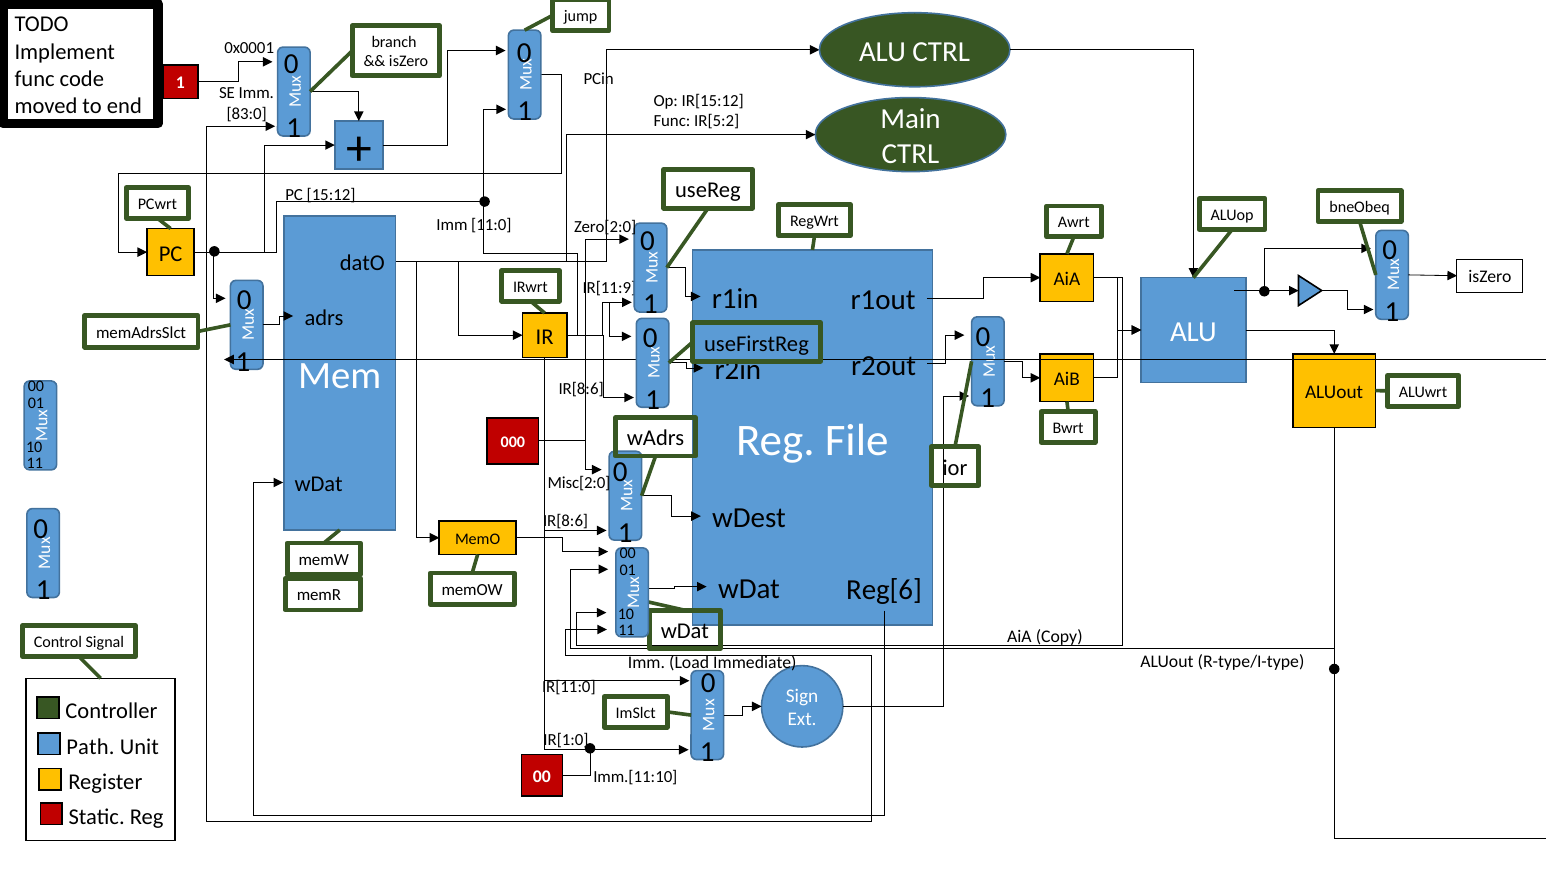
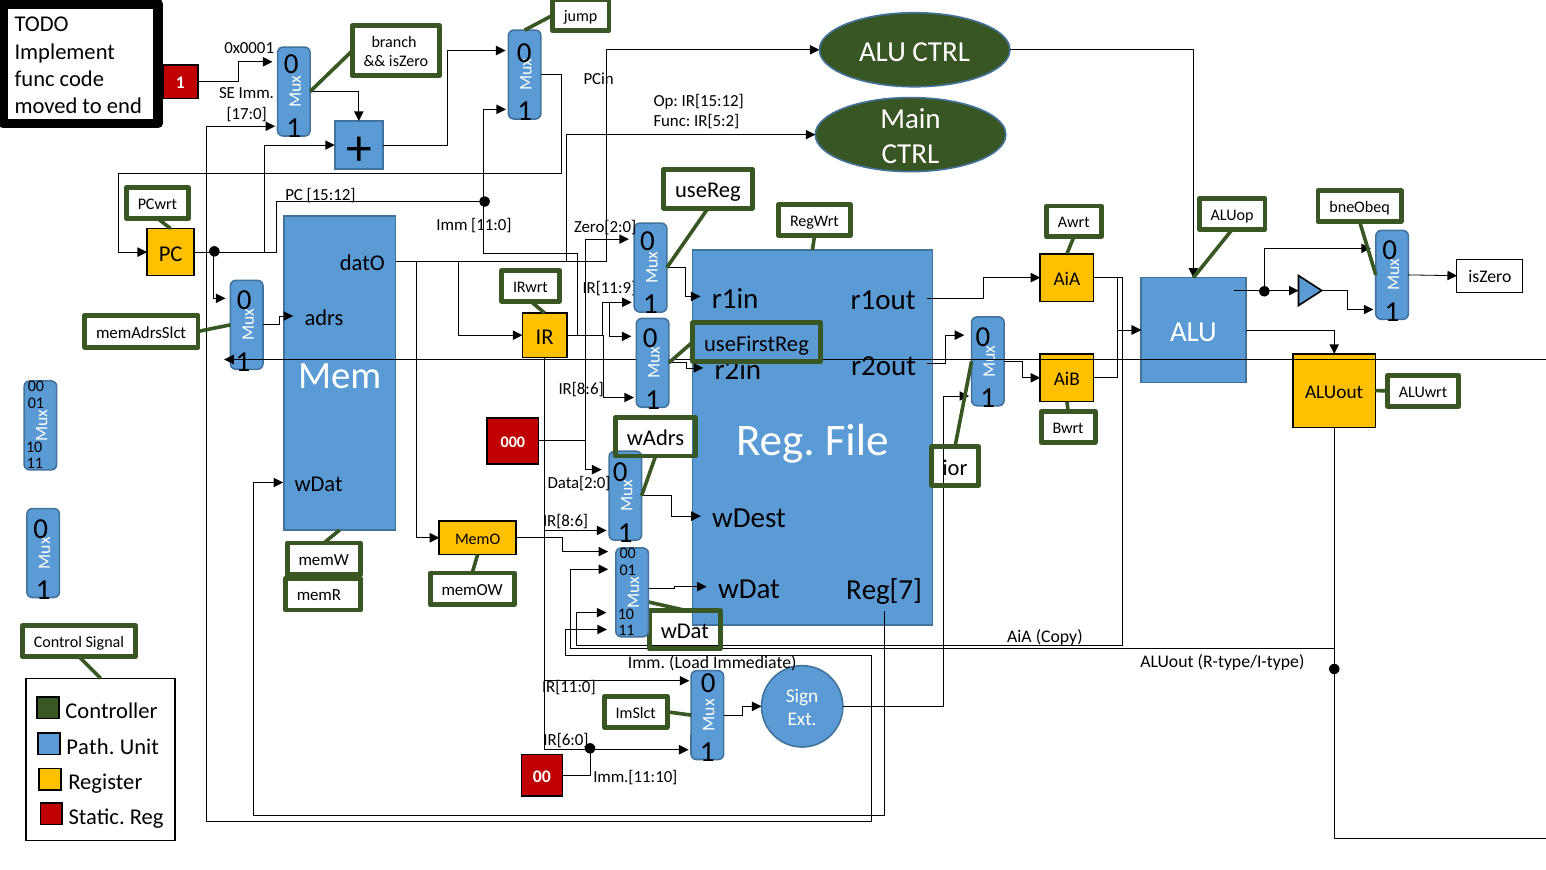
83:0: 83:0 -> 17:0
Misc[2:0: Misc[2:0 -> Data[2:0
Reg[6: Reg[6 -> Reg[7
IR[1:0: IR[1:0 -> IR[6:0
